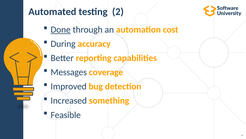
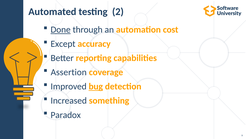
During: During -> Except
Messages: Messages -> Assertion
bug underline: none -> present
Feasible: Feasible -> Paradox
